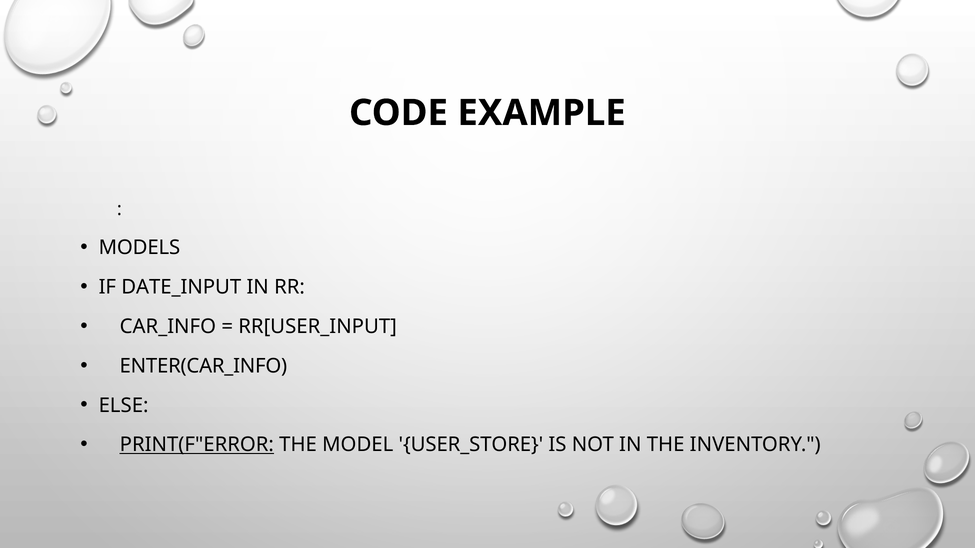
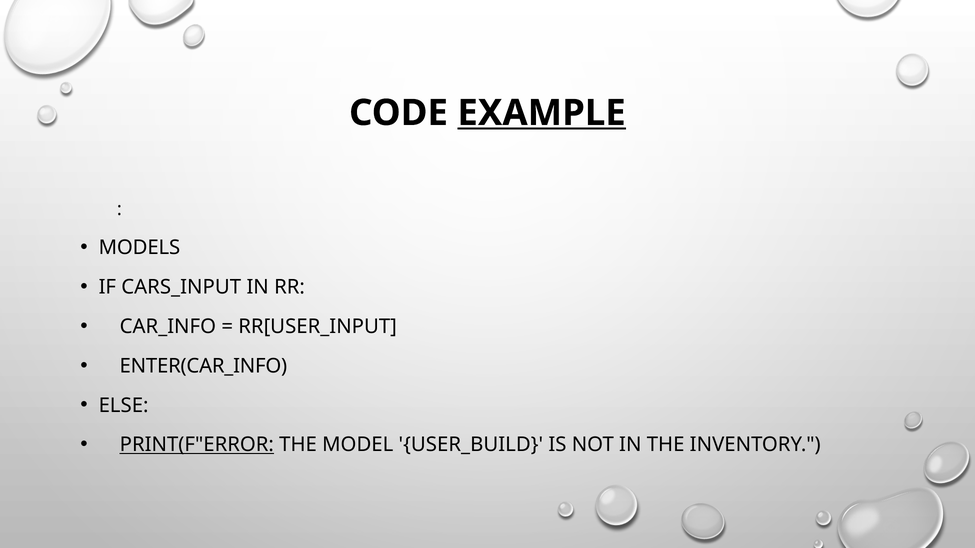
EXAMPLE underline: none -> present
DATE_INPUT: DATE_INPUT -> CARS_INPUT
USER_STORE: USER_STORE -> USER_BUILD
